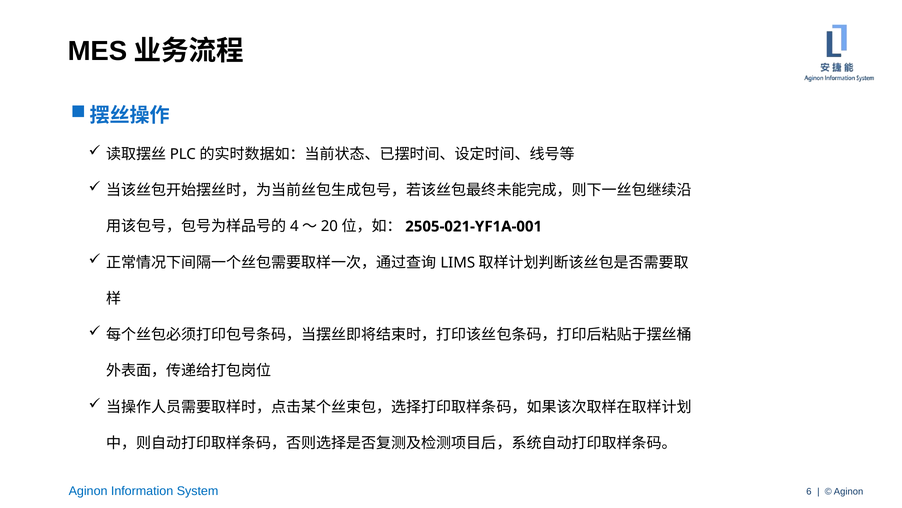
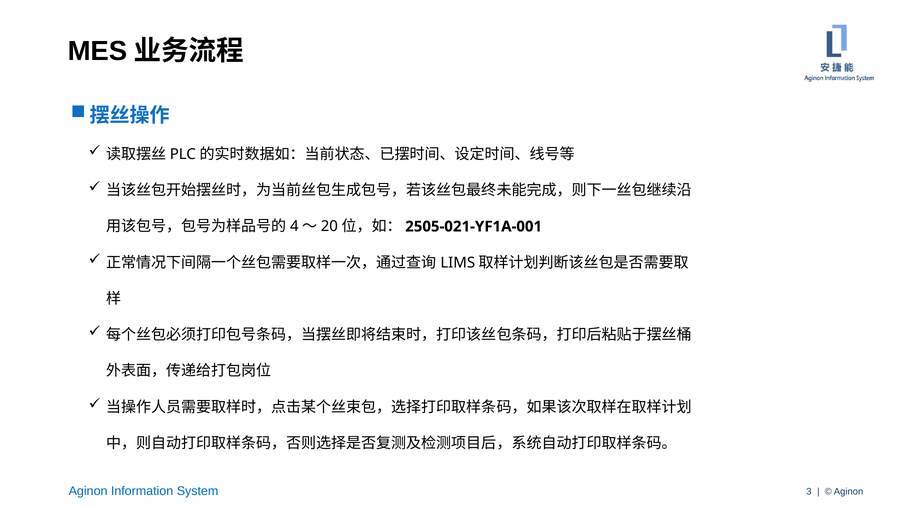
6: 6 -> 3
